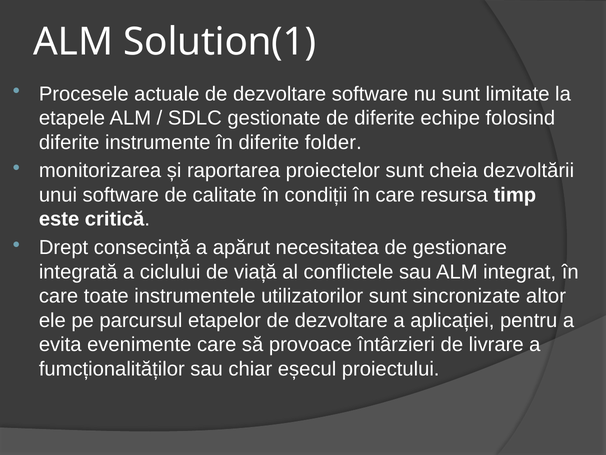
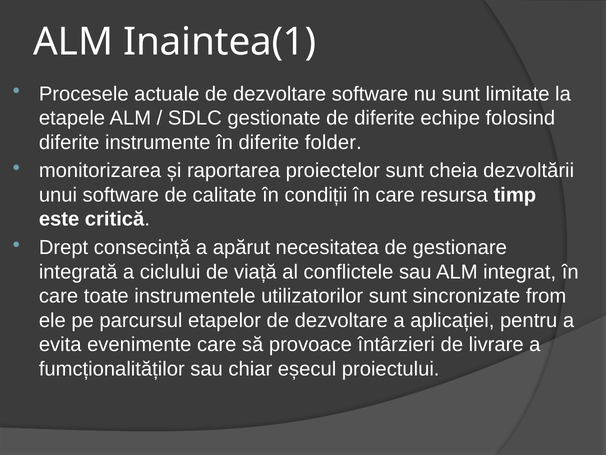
Solution(1: Solution(1 -> Inaintea(1
altor: altor -> from
